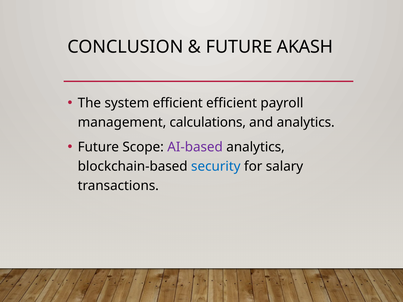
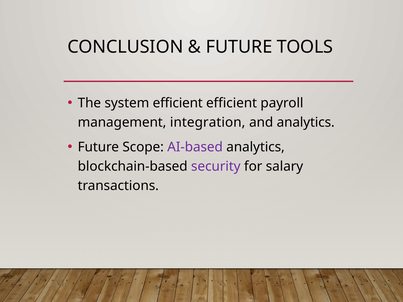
AKASH: AKASH -> TOOLS
calculations: calculations -> integration
security colour: blue -> purple
